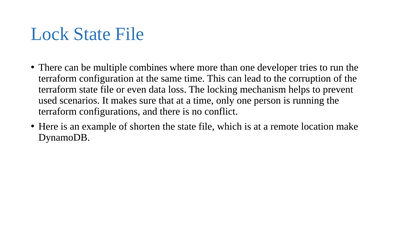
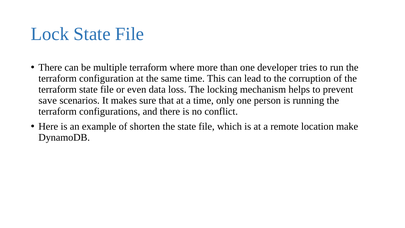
multiple combines: combines -> terraform
used: used -> save
